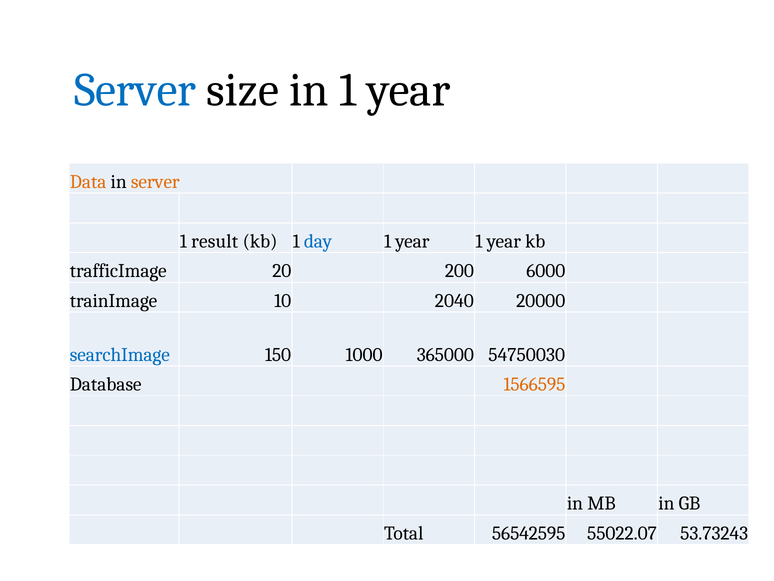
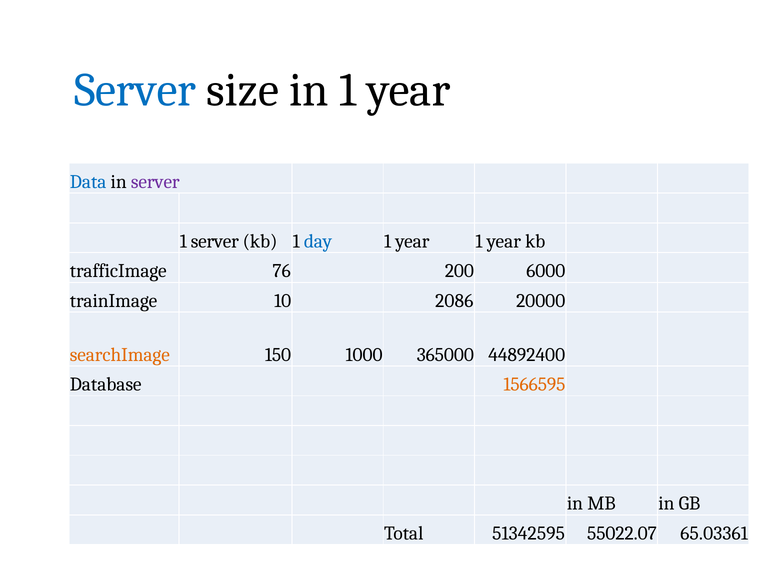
Data colour: orange -> blue
server at (155, 182) colour: orange -> purple
1 result: result -> server
20: 20 -> 76
2040: 2040 -> 2086
searchImage colour: blue -> orange
54750030: 54750030 -> 44892400
56542595: 56542595 -> 51342595
53.73243: 53.73243 -> 65.03361
